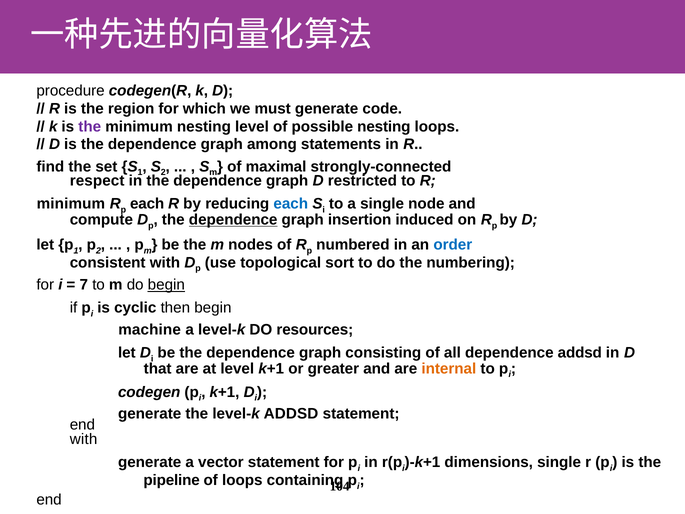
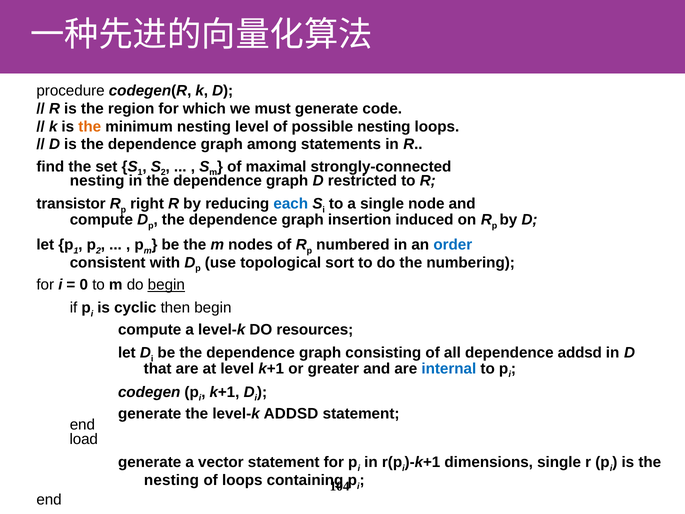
the at (90, 126) colour: purple -> orange
respect at (97, 181): respect -> nesting
minimum at (71, 204): minimum -> transistor
each at (147, 204): each -> right
dependence at (233, 220) underline: present -> none
7: 7 -> 0
machine at (150, 330): machine -> compute
internal colour: orange -> blue
with at (84, 439): with -> load
pipeline at (172, 480): pipeline -> nesting
